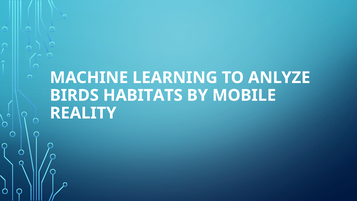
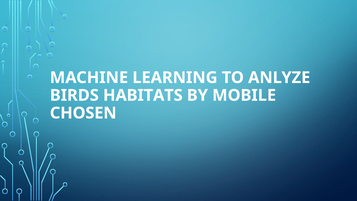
REALITY: REALITY -> CHOSEN
